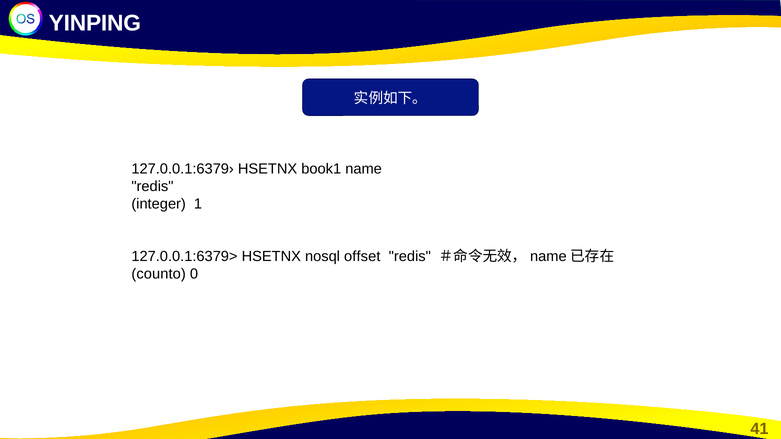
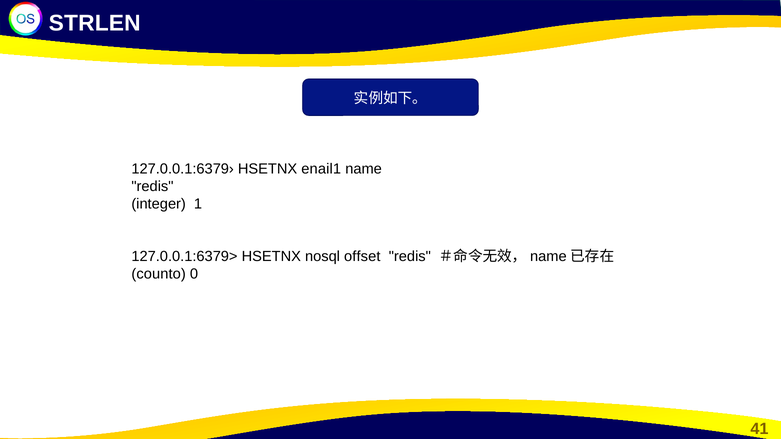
YINPING: YINPING -> STRLEN
book1: book1 -> enail1
